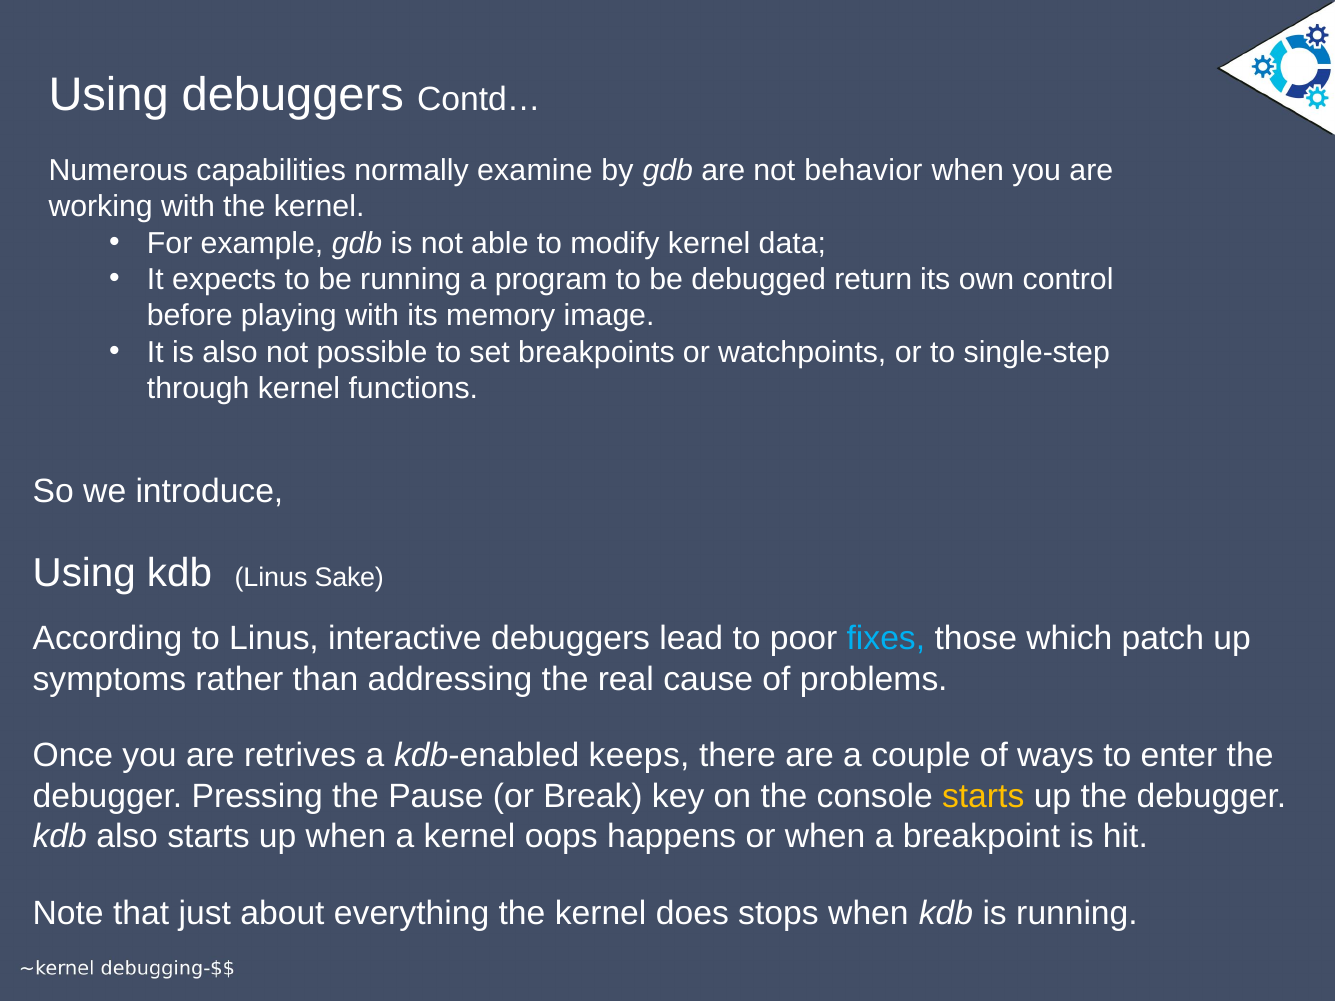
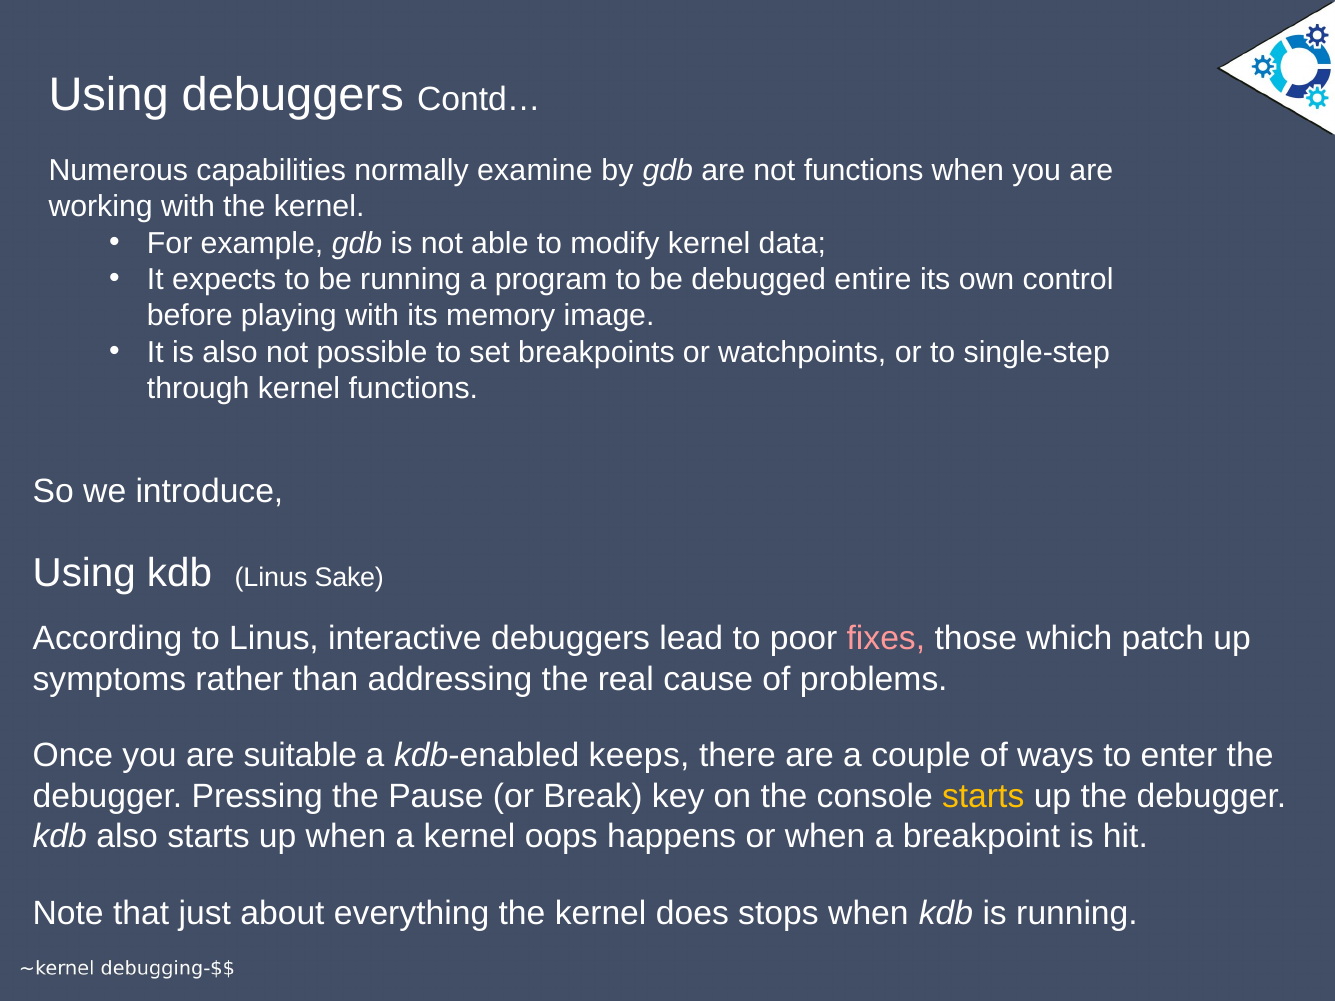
not behavior: behavior -> functions
return: return -> entire
fixes colour: light blue -> pink
retrives: retrives -> suitable
